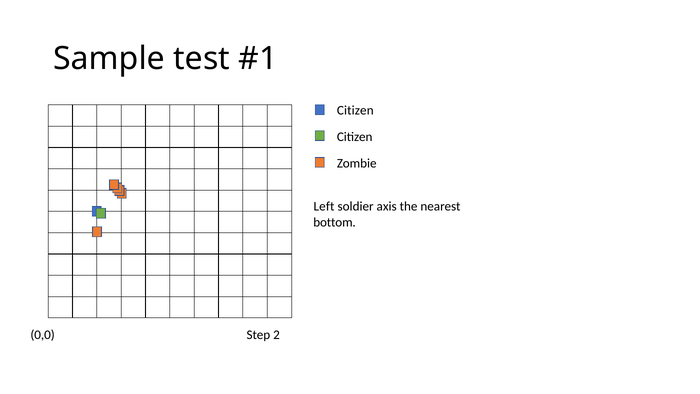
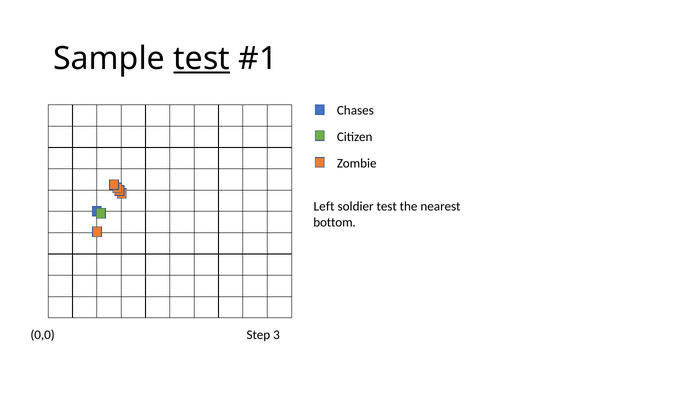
test at (202, 59) underline: none -> present
Citizen at (355, 111): Citizen -> Chases
soldier axis: axis -> test
2: 2 -> 3
